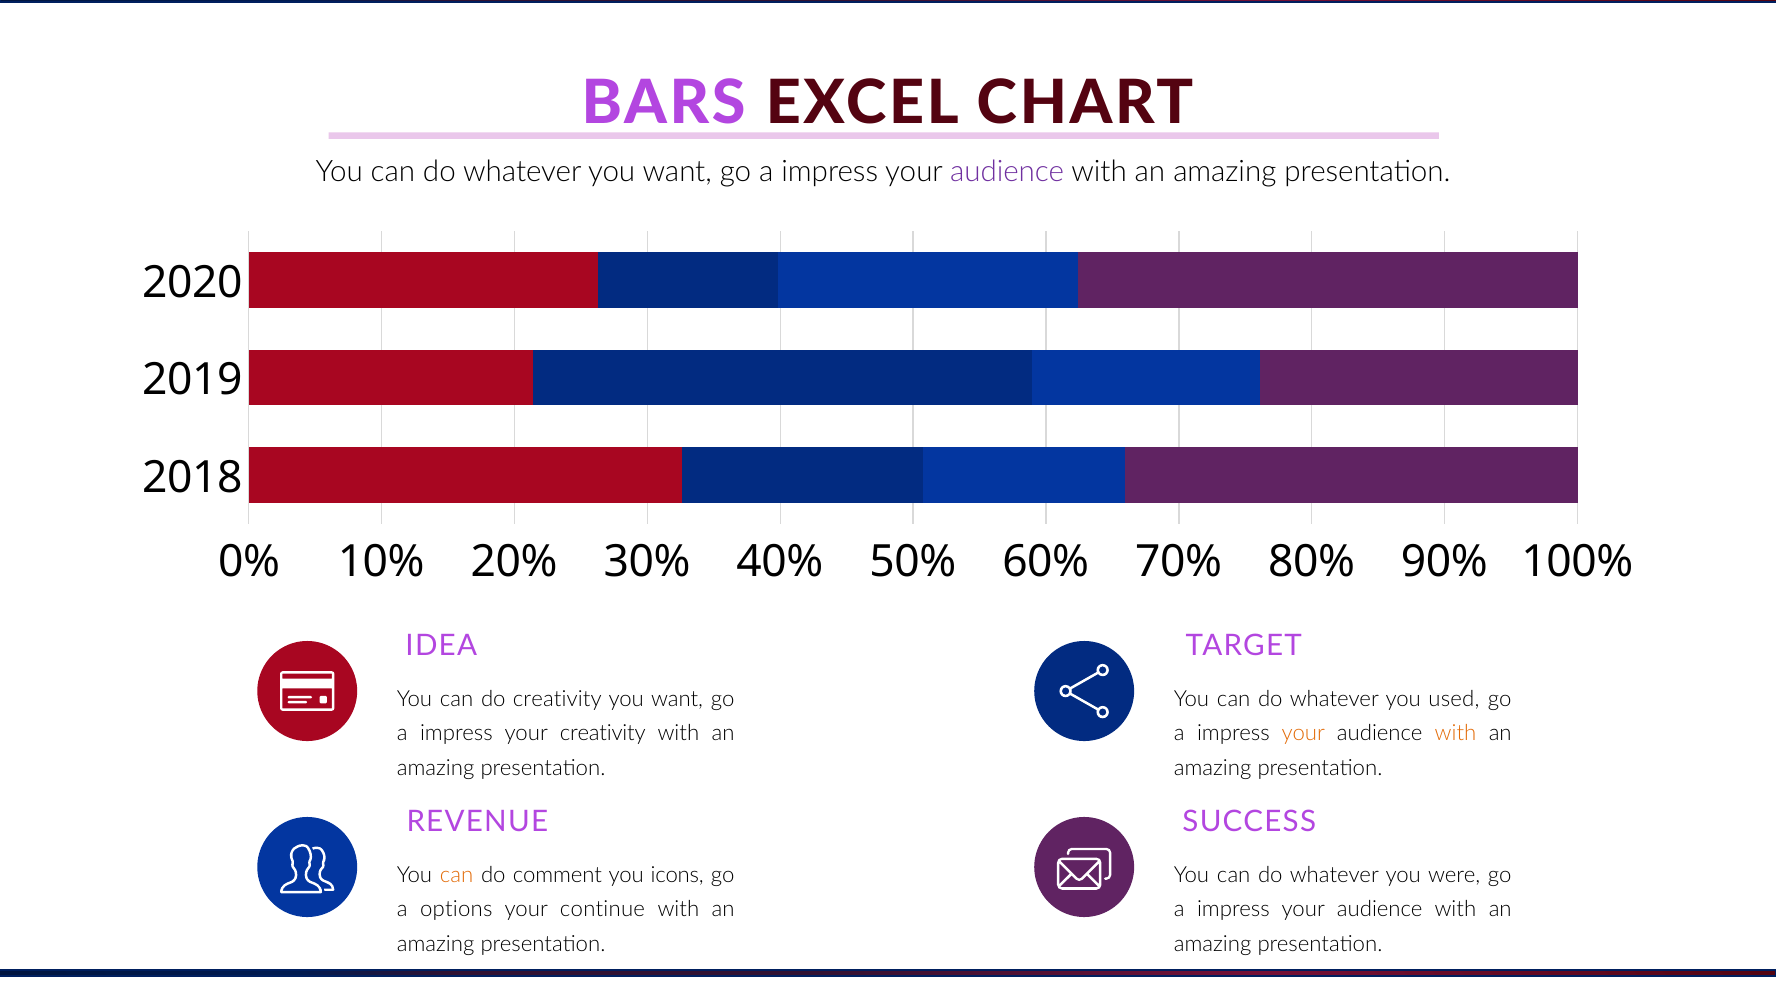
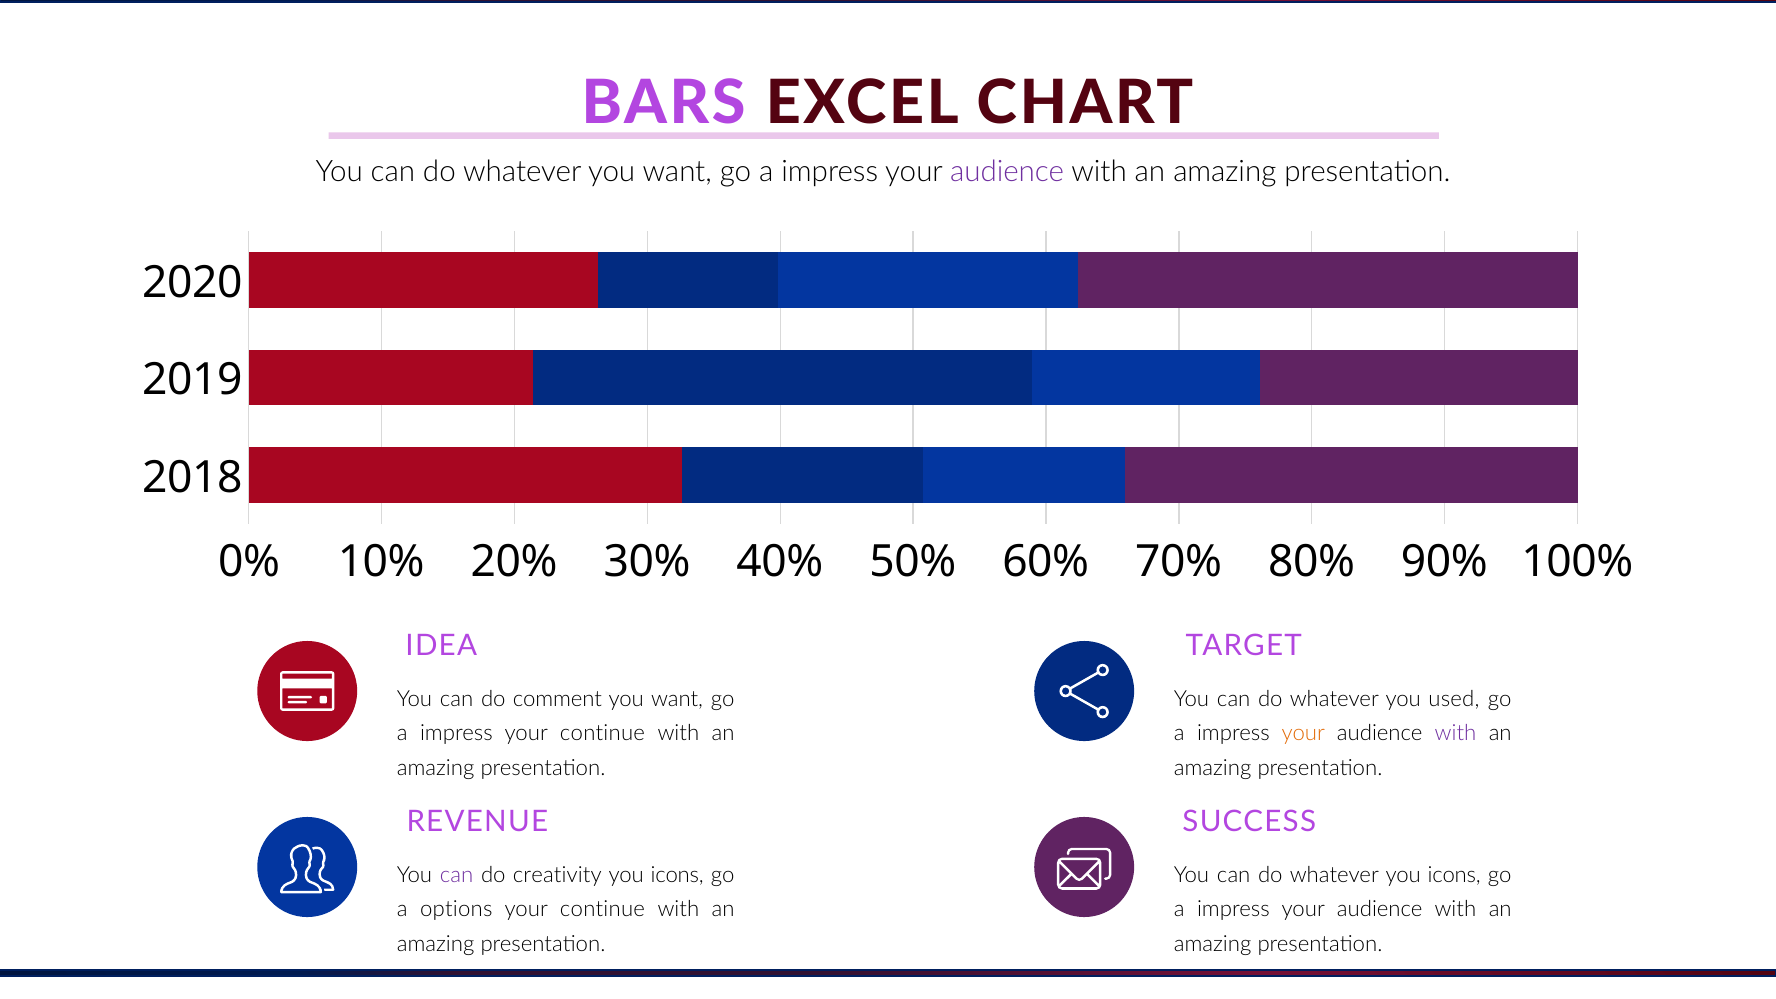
do creativity: creativity -> comment
impress your creativity: creativity -> continue
with at (1455, 734) colour: orange -> purple
can at (457, 875) colour: orange -> purple
comment: comment -> creativity
whatever you were: were -> icons
